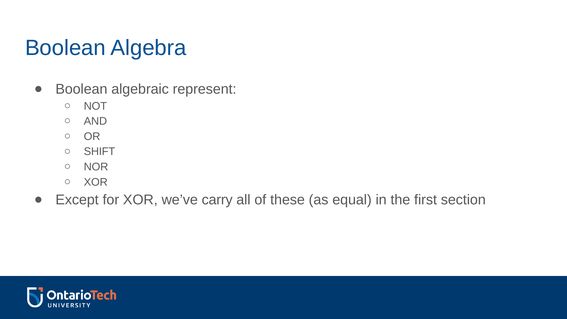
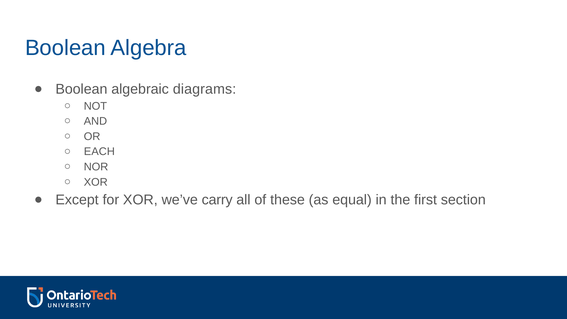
represent: represent -> diagrams
SHIFT: SHIFT -> EACH
